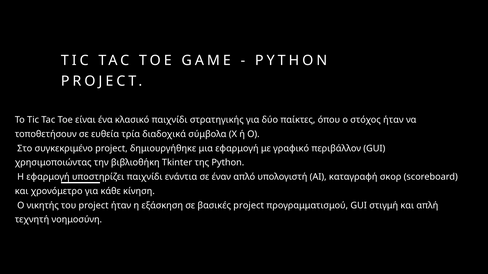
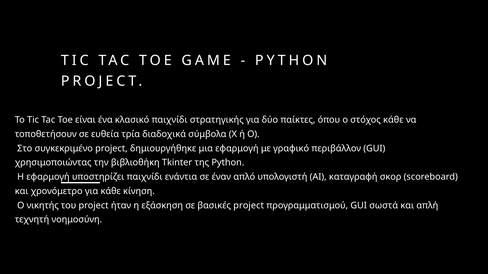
στόχος ήταν: ήταν -> κάθε
στιγμή: στιγμή -> σωστά
